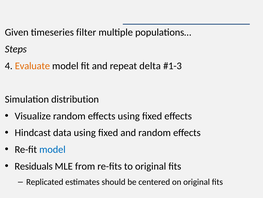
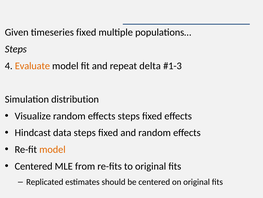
timeseries filter: filter -> fixed
effects using: using -> steps
data using: using -> steps
model at (52, 149) colour: blue -> orange
Residuals at (34, 166): Residuals -> Centered
